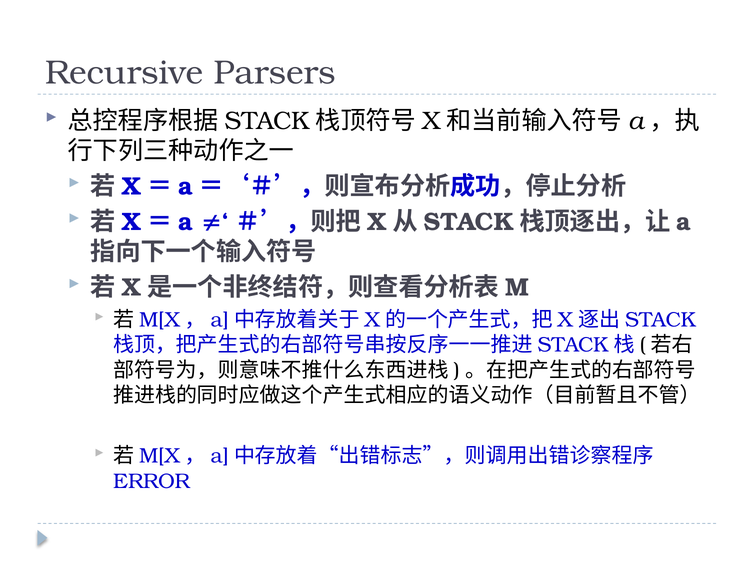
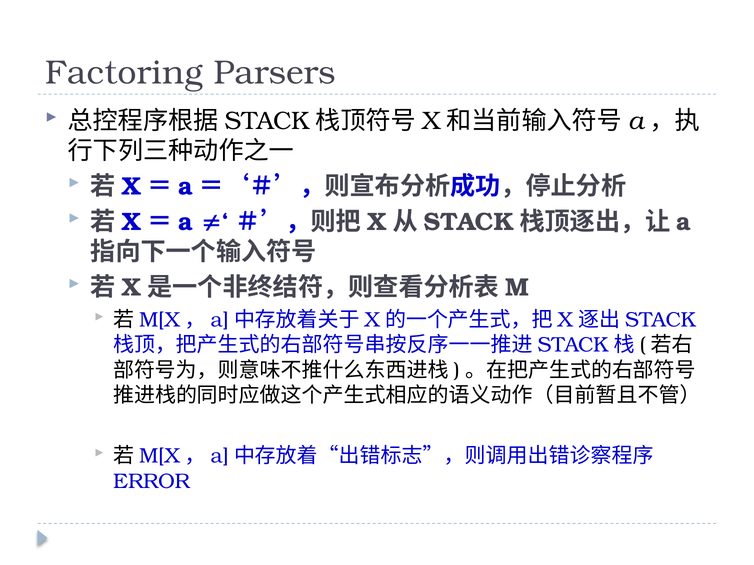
Recursive: Recursive -> Factoring
